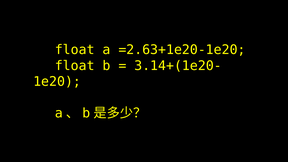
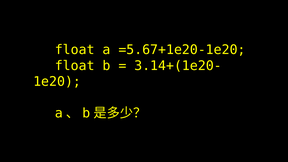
=2.63+1e20-1e20: =2.63+1e20-1e20 -> =5.67+1e20-1e20
